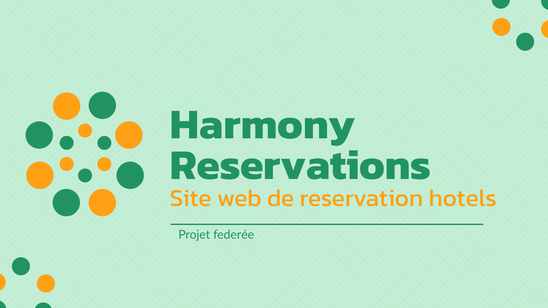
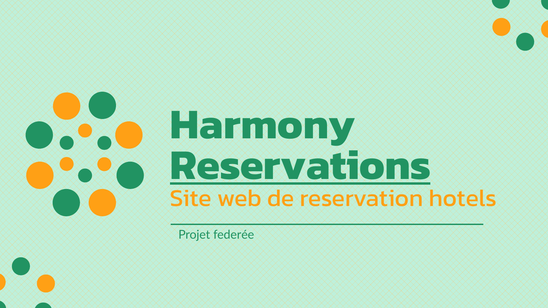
Reservations underline: none -> present
